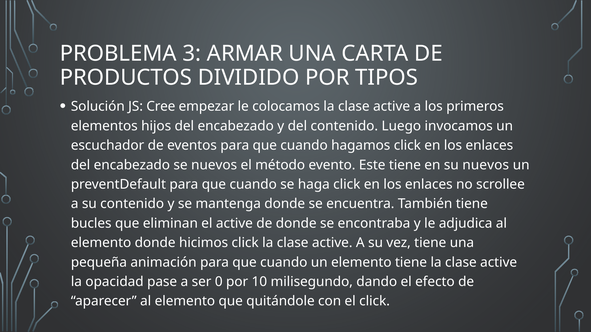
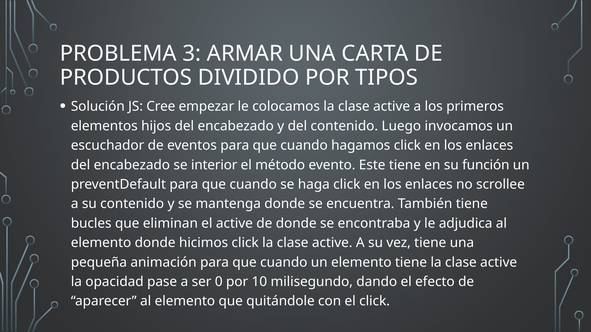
se nuevos: nuevos -> interior
su nuevos: nuevos -> función
